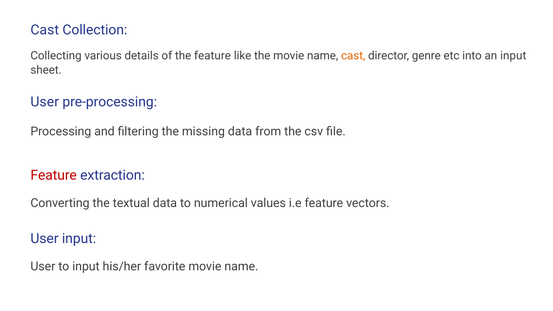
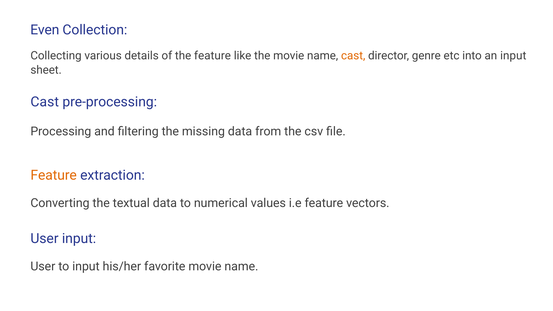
Cast at (45, 30): Cast -> Even
User at (45, 102): User -> Cast
Feature at (54, 175) colour: red -> orange
